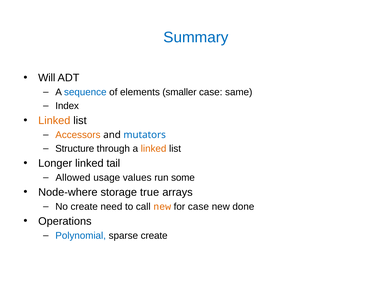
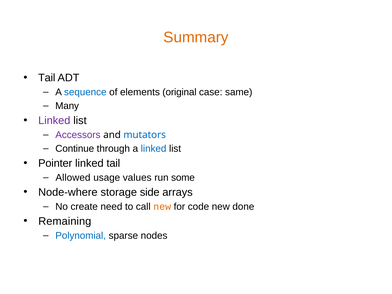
Summary colour: blue -> orange
Will at (47, 78): Will -> Tail
smaller: smaller -> original
Index: Index -> Many
Linked at (54, 121) colour: orange -> purple
Accessors colour: orange -> purple
Structure: Structure -> Continue
linked at (154, 149) colour: orange -> blue
Longer: Longer -> Pointer
true: true -> side
for case: case -> code
Operations: Operations -> Remaining
sparse create: create -> nodes
